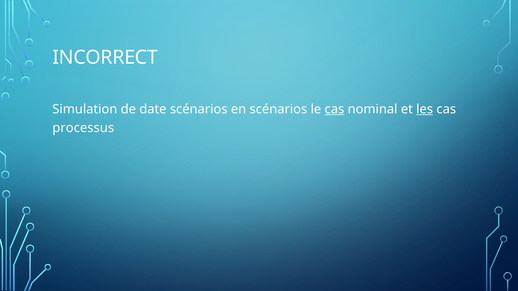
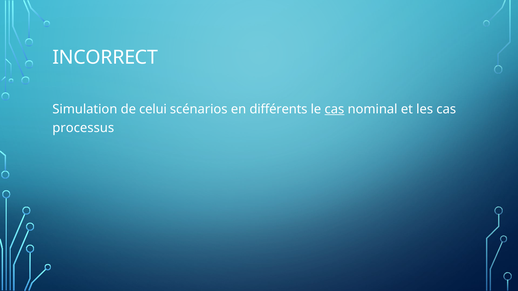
date: date -> celui
en scénarios: scénarios -> différents
les underline: present -> none
